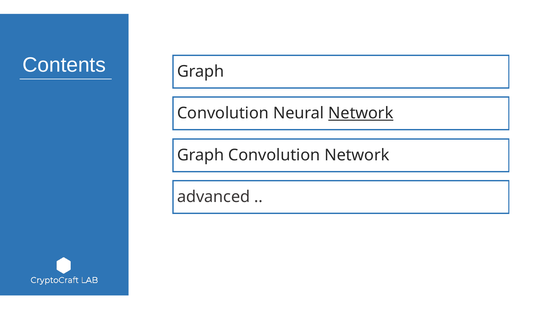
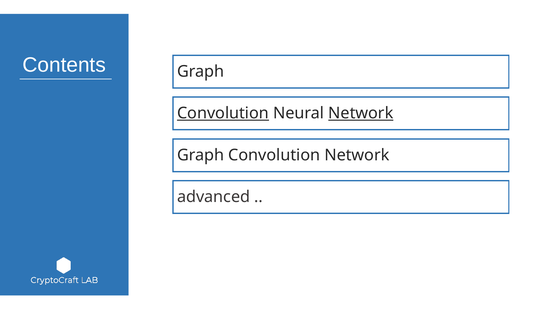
Convolution at (223, 113) underline: none -> present
